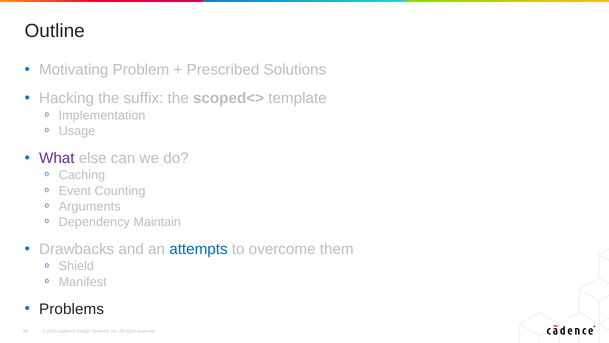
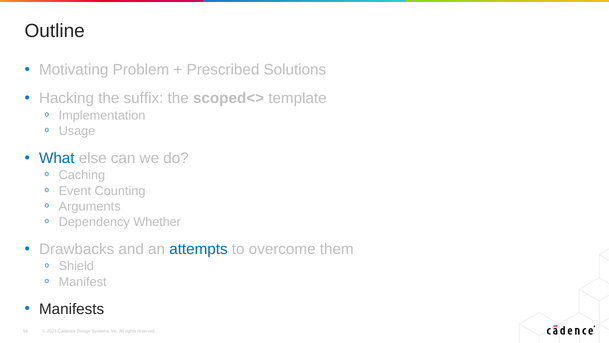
What colour: purple -> blue
Maintain: Maintain -> Whether
Problems: Problems -> Manifests
